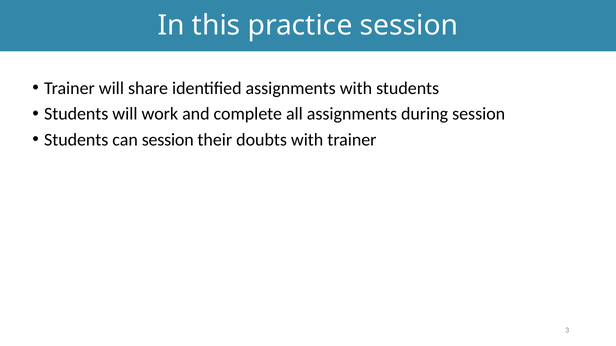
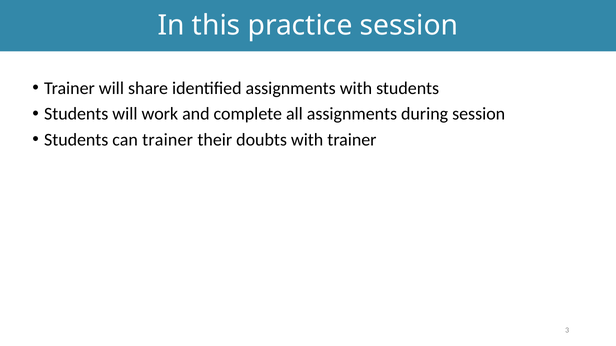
can session: session -> trainer
